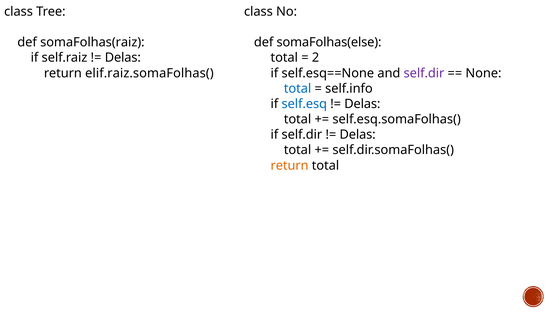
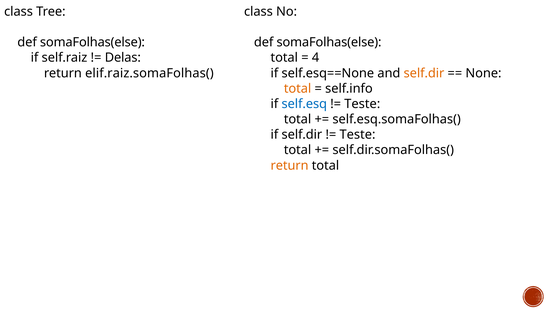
somaFolhas(raiz at (92, 42): somaFolhas(raiz -> somaFolhas(else
2: 2 -> 4
self.dir at (424, 73) colour: purple -> orange
total at (298, 88) colour: blue -> orange
Delas at (362, 104): Delas -> Teste
Delas at (358, 134): Delas -> Teste
